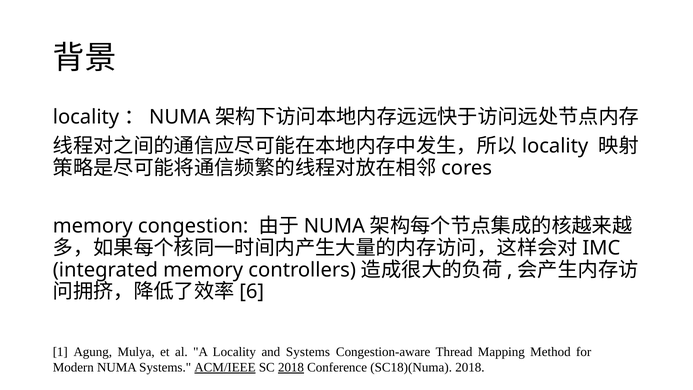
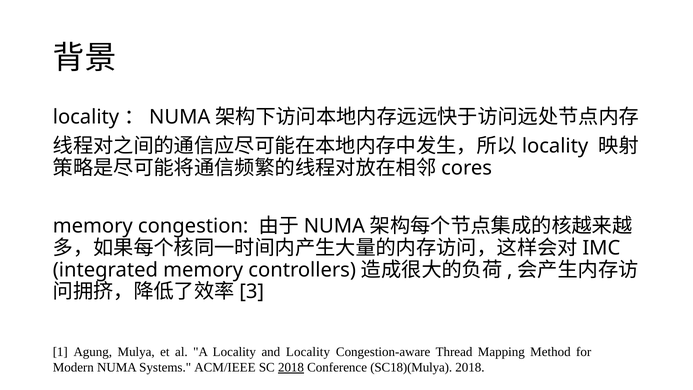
6: 6 -> 3
and Systems: Systems -> Locality
ACM/IEEE underline: present -> none
SC18)(Numa: SC18)(Numa -> SC18)(Mulya
